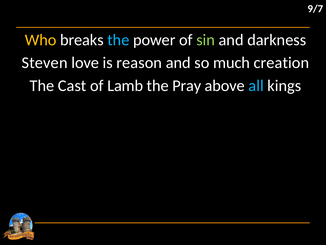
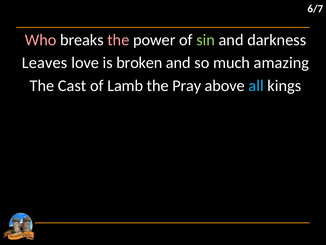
9/7: 9/7 -> 6/7
Who colour: yellow -> pink
the at (118, 40) colour: light blue -> pink
Steven: Steven -> Leaves
reason: reason -> broken
creation: creation -> amazing
